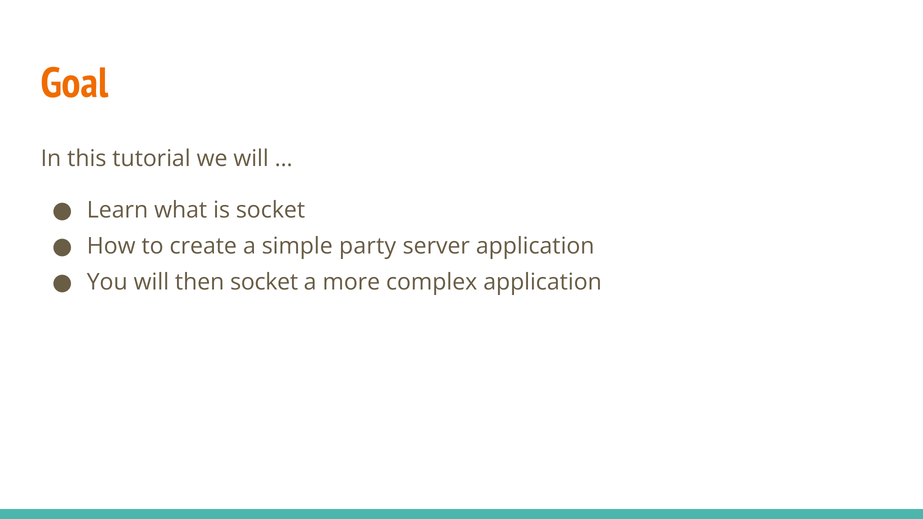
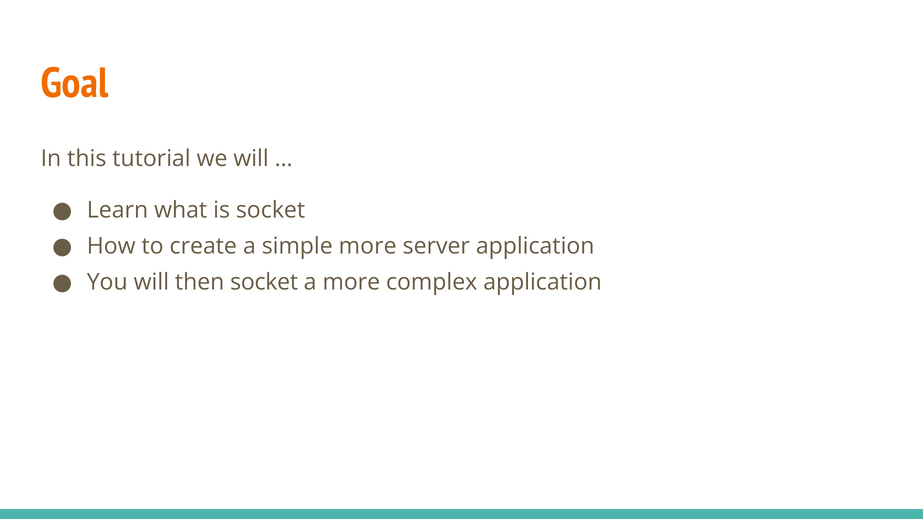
simple party: party -> more
